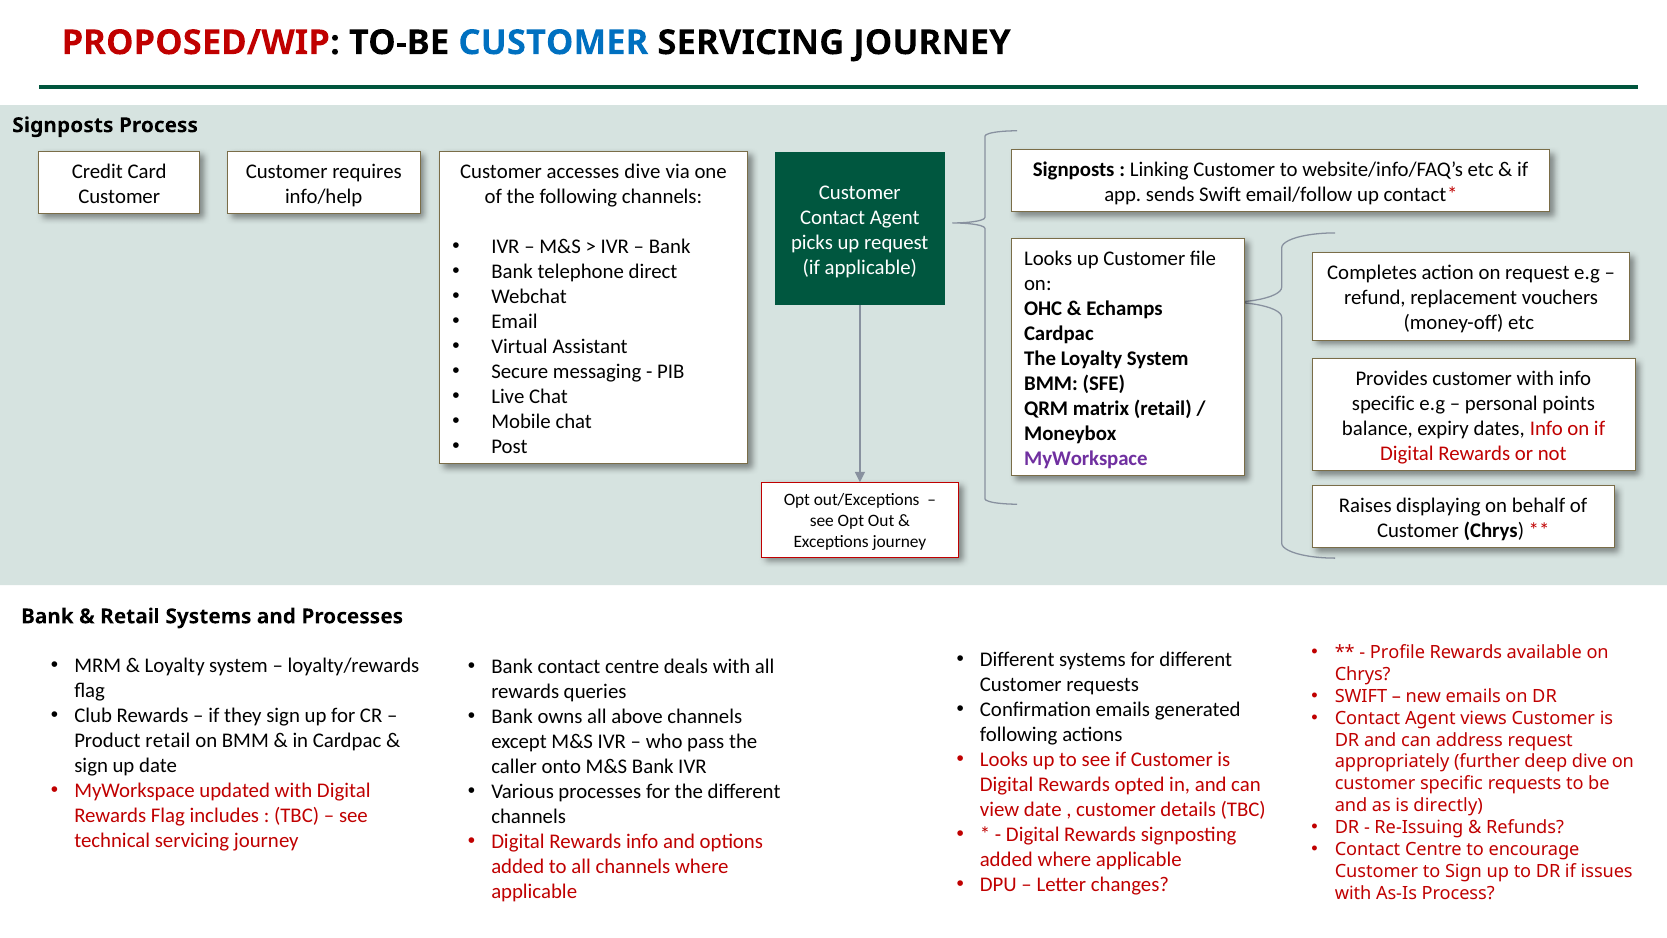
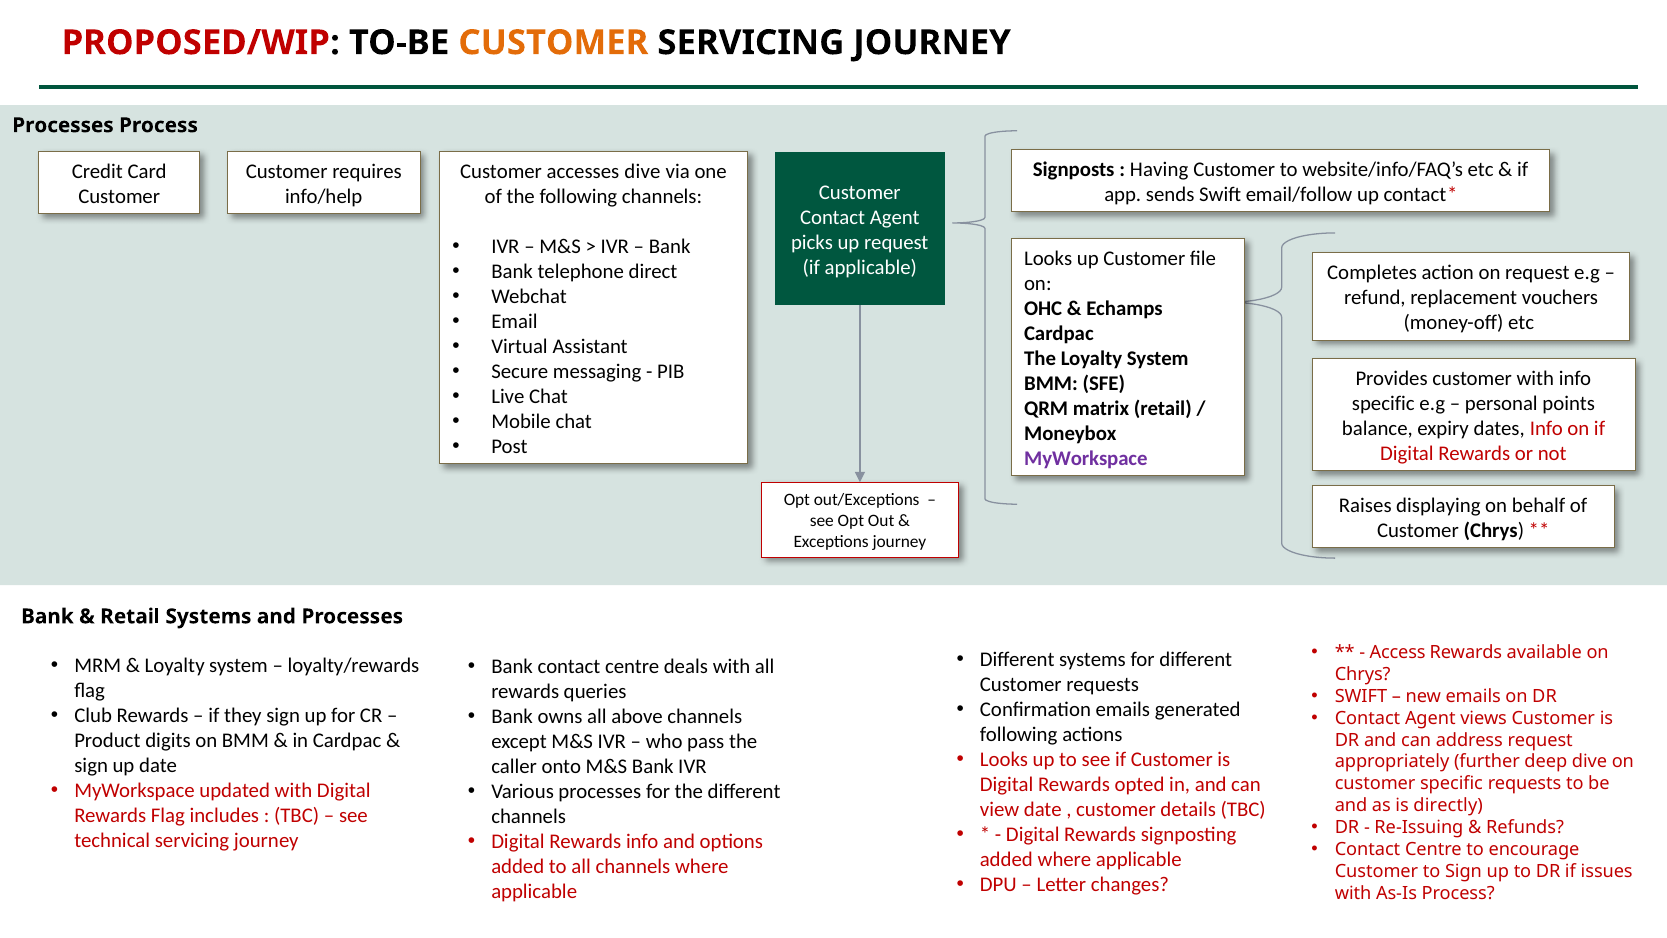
CUSTOMER at (553, 43) colour: blue -> orange
Signposts at (63, 125): Signposts -> Processes
Linking: Linking -> Having
Profile: Profile -> Access
Product retail: retail -> digits
